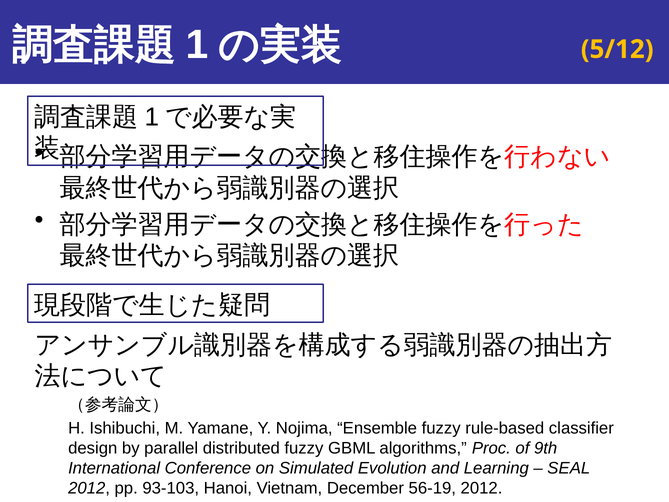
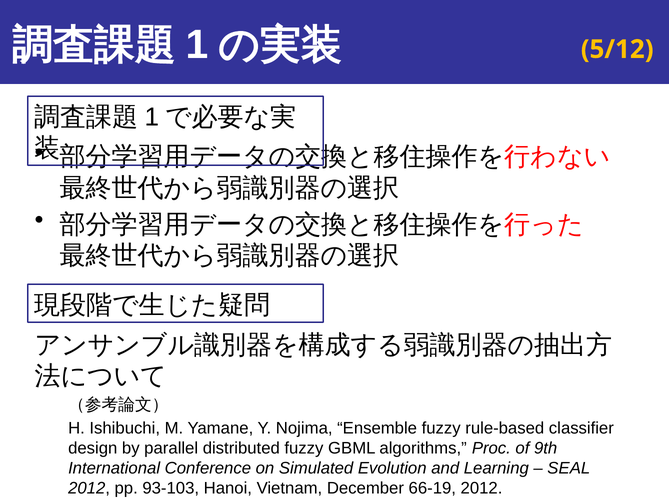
56-19: 56-19 -> 66-19
